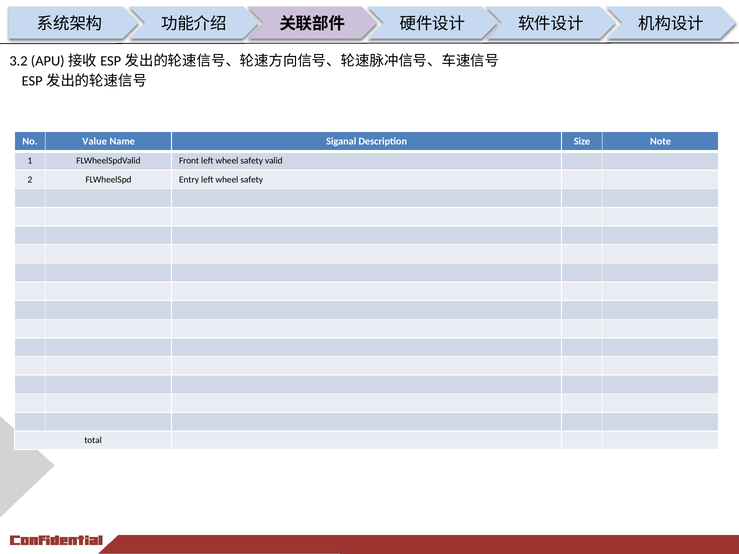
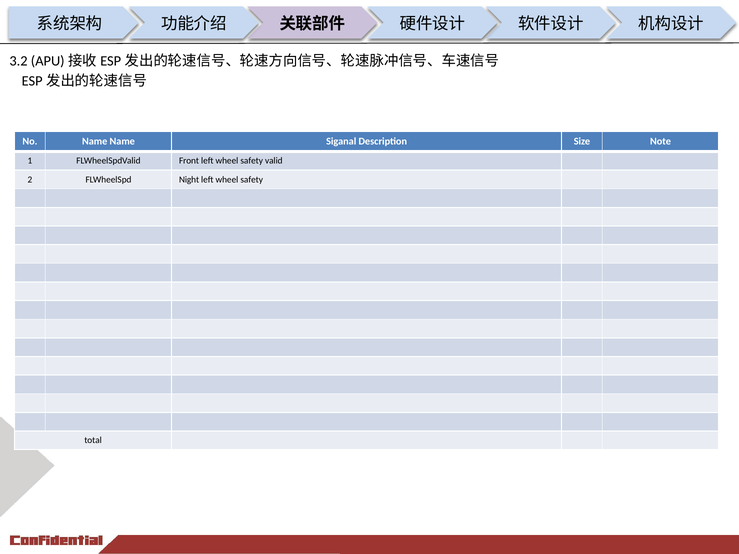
No Value: Value -> Name
Entry: Entry -> Night
